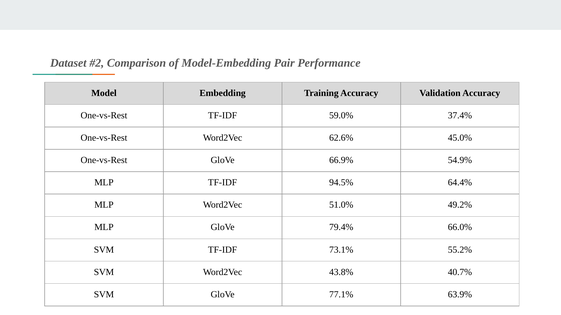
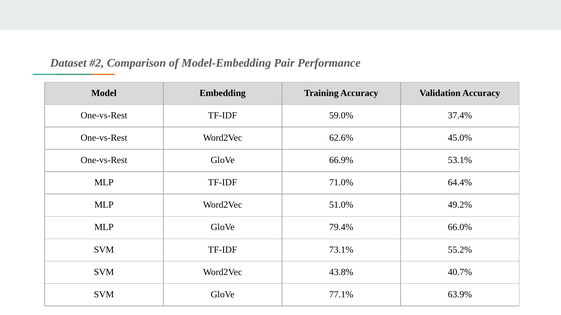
54.9%: 54.9% -> 53.1%
94.5%: 94.5% -> 71.0%
